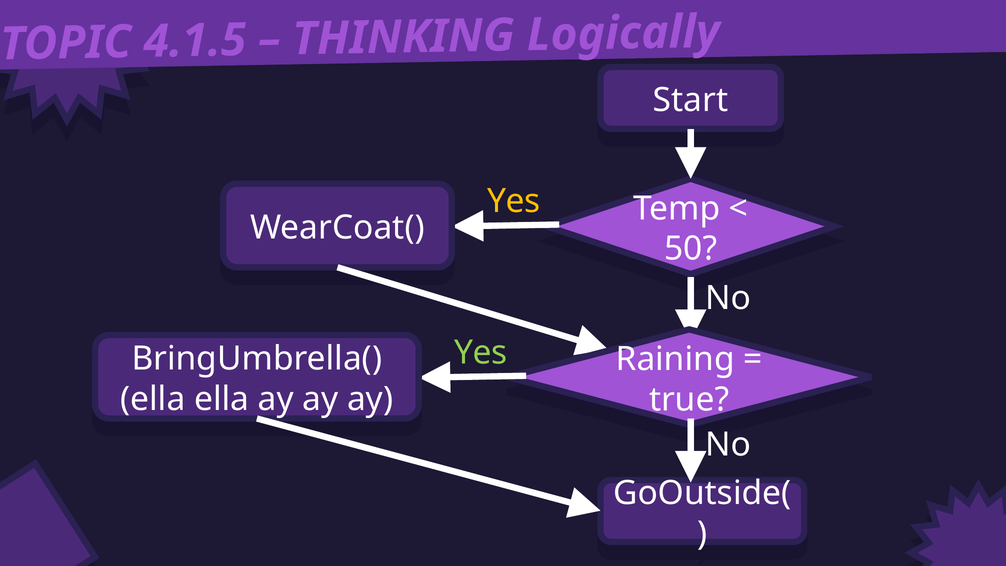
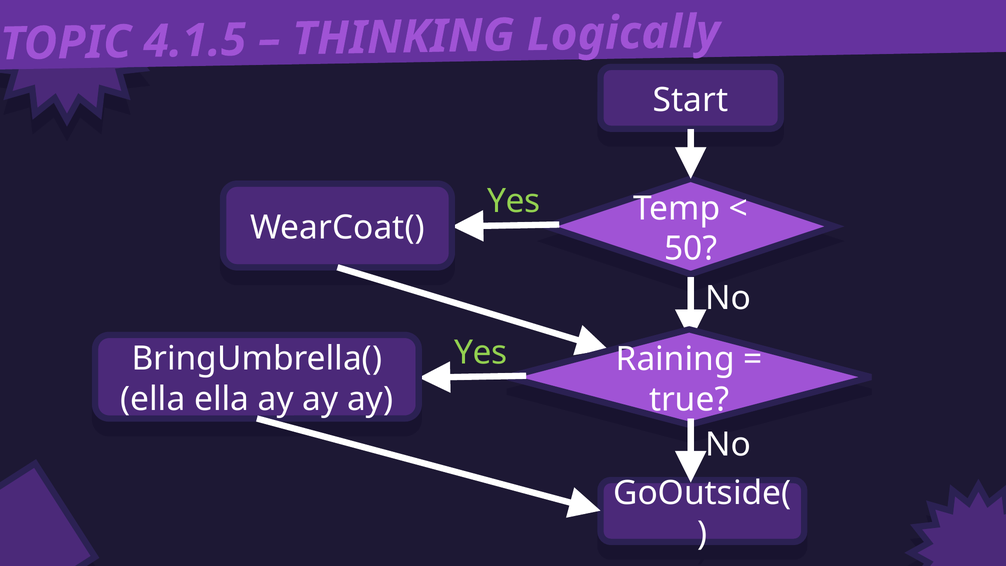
Yes at (514, 201) colour: yellow -> light green
